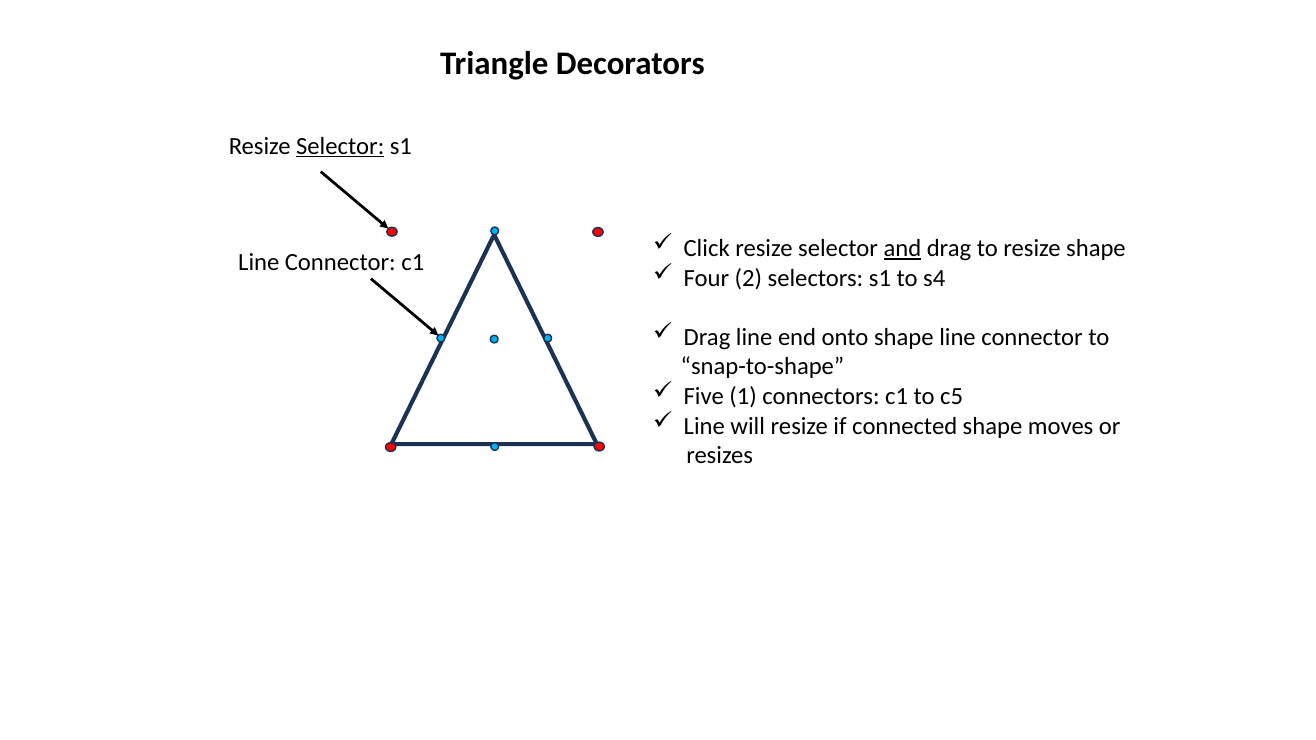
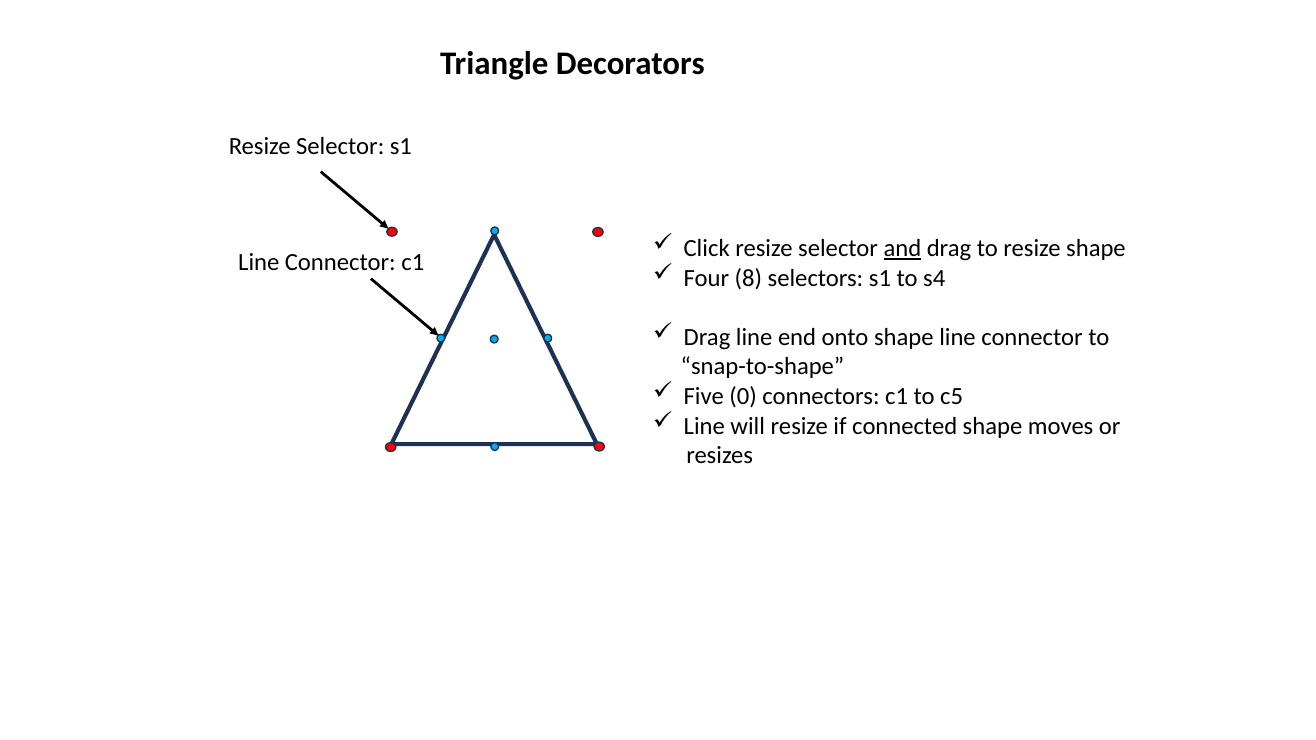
Selector at (340, 146) underline: present -> none
2: 2 -> 8
1: 1 -> 0
